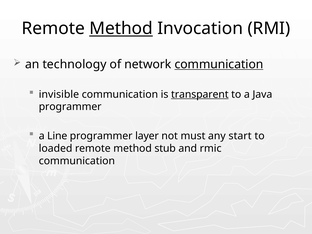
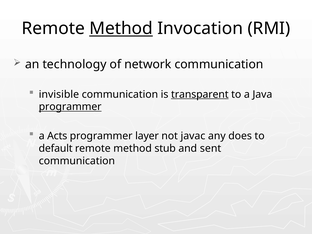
communication at (219, 64) underline: present -> none
programmer at (70, 107) underline: none -> present
Line: Line -> Acts
must: must -> javac
start: start -> does
loaded: loaded -> default
rmic: rmic -> sent
